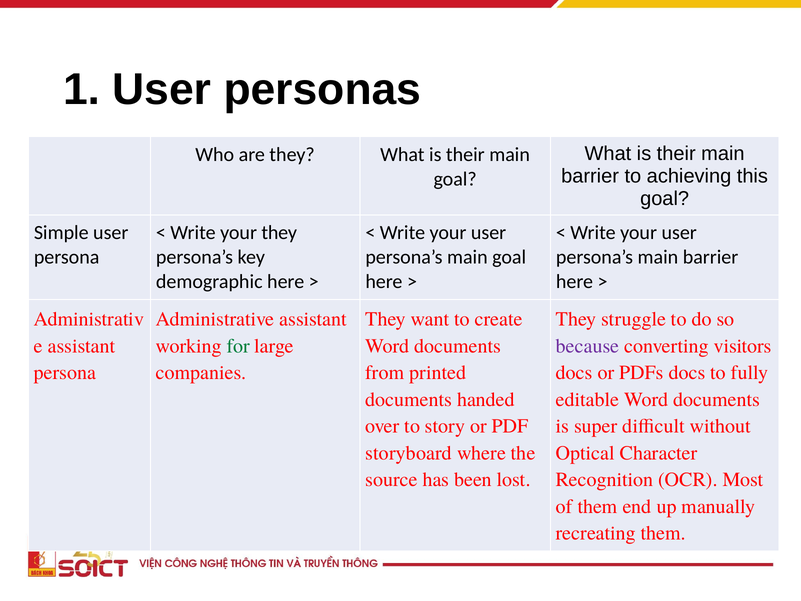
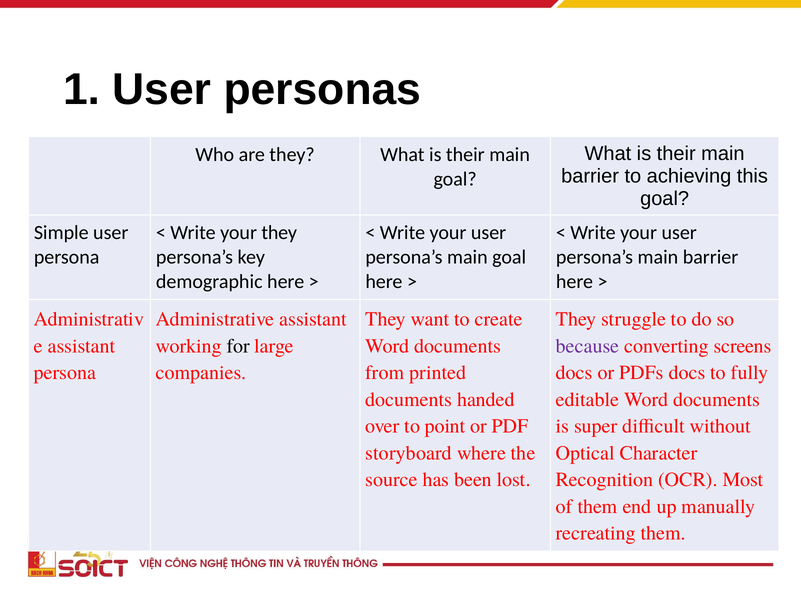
for colour: green -> black
visitors: visitors -> screens
story: story -> point
